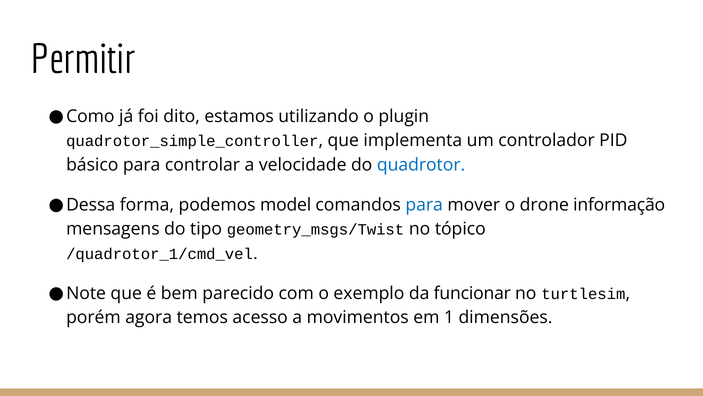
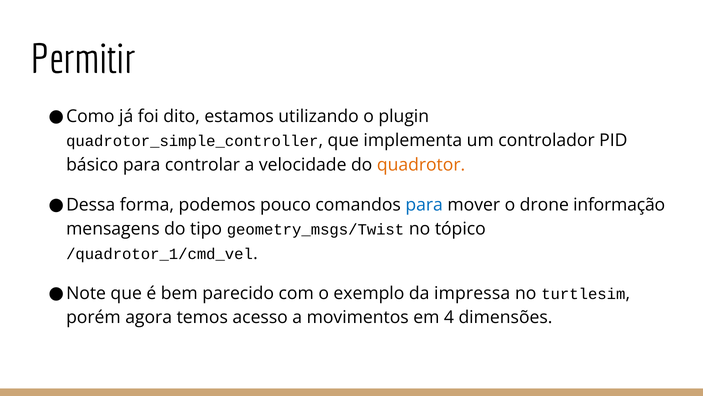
quadrotor colour: blue -> orange
model: model -> pouco
funcionar: funcionar -> impressa
1: 1 -> 4
